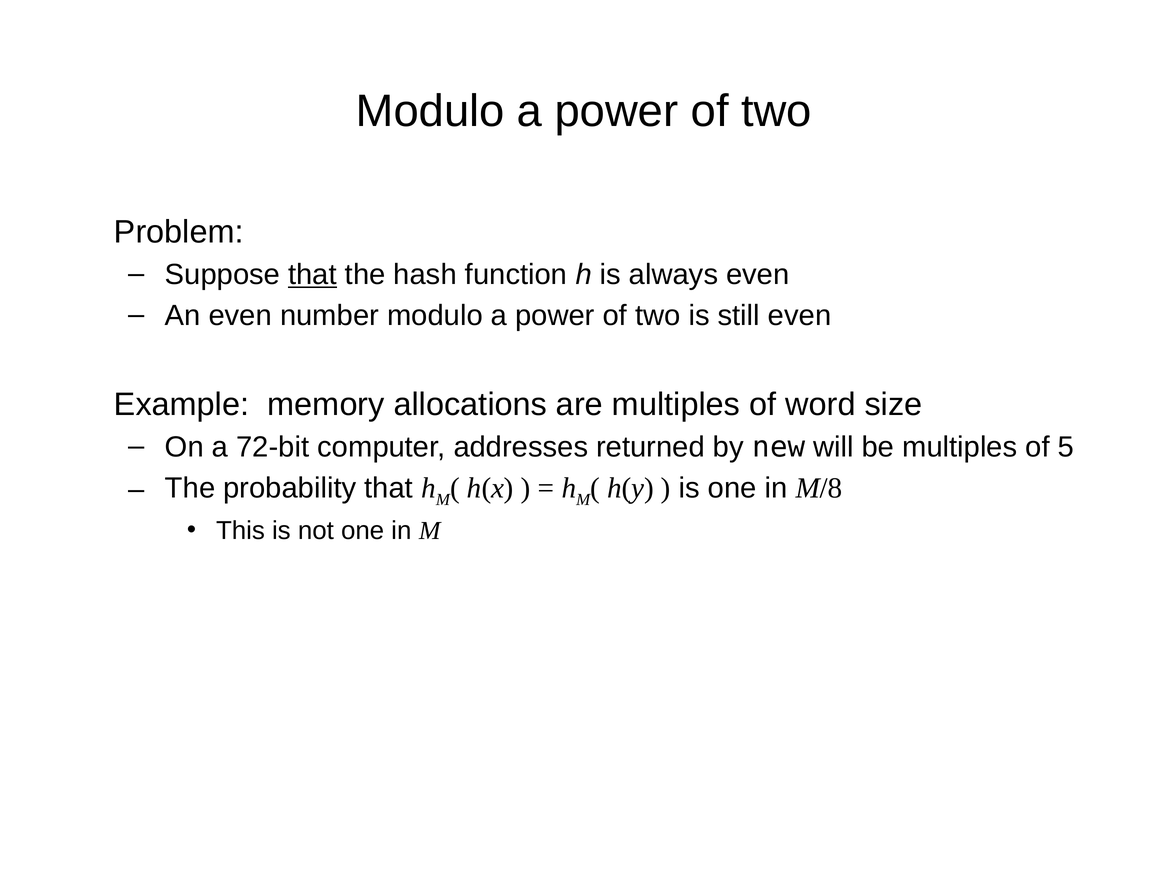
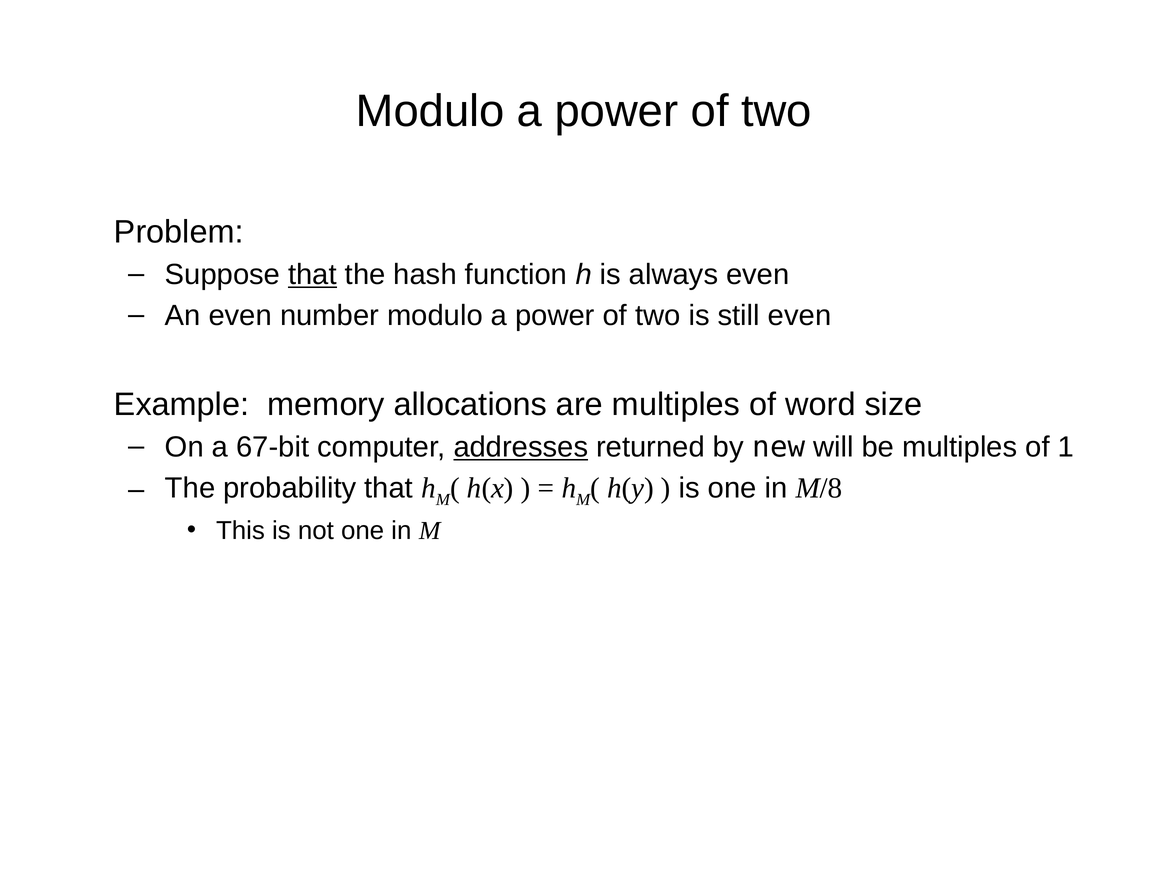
72-bit: 72-bit -> 67-bit
addresses underline: none -> present
5: 5 -> 1
